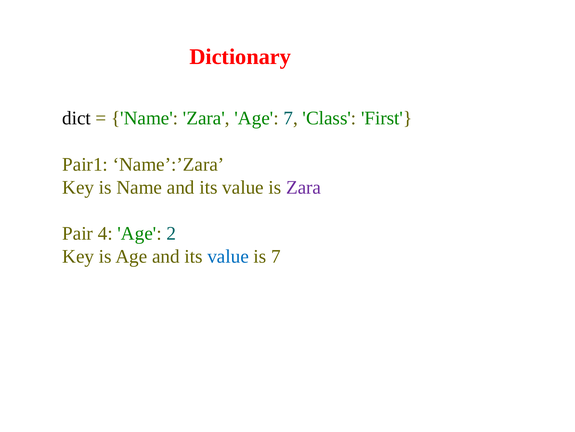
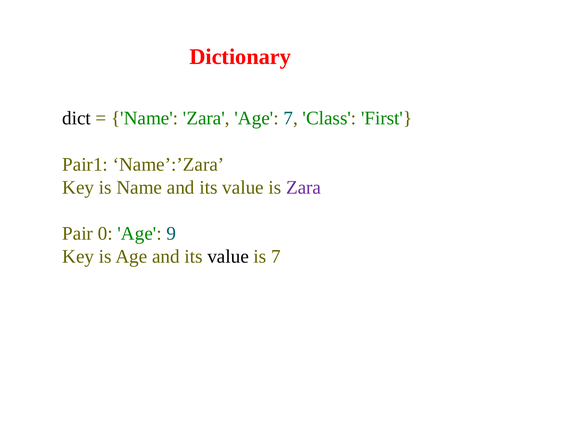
4: 4 -> 0
2: 2 -> 9
value at (228, 256) colour: blue -> black
